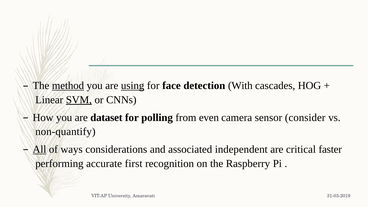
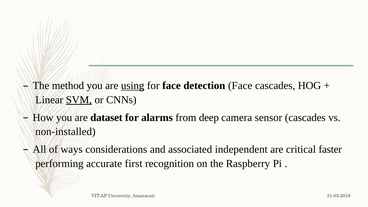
method underline: present -> none
detection With: With -> Face
polling: polling -> alarms
even: even -> deep
sensor consider: consider -> cascades
non-quantify: non-quantify -> non-installed
All underline: present -> none
